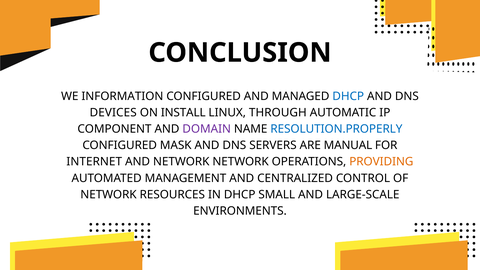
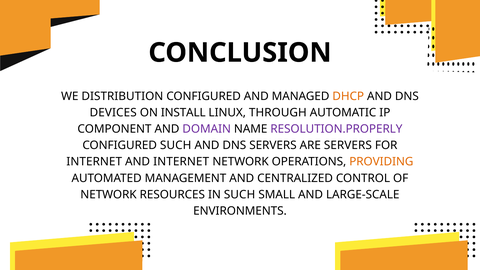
INFORMATION: INFORMATION -> DISTRIBUTION
DHCP at (348, 96) colour: blue -> orange
RESOLUTION.PROPERLY colour: blue -> purple
CONFIGURED MASK: MASK -> SUCH
ARE MANUAL: MANUAL -> SERVERS
AND NETWORK: NETWORK -> INTERNET
IN DHCP: DHCP -> SUCH
